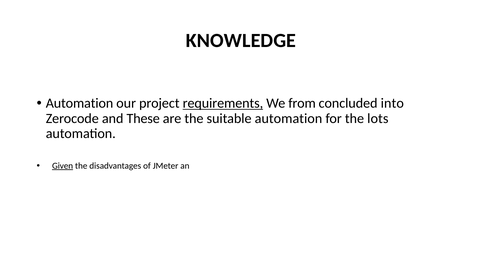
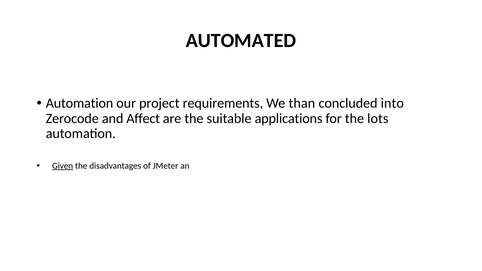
KNOWLEDGE: KNOWLEDGE -> AUTOMATED
requirements underline: present -> none
from: from -> than
These: These -> Affect
suitable automation: automation -> applications
